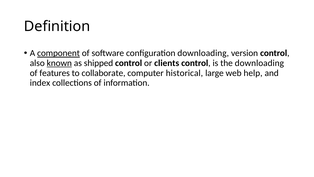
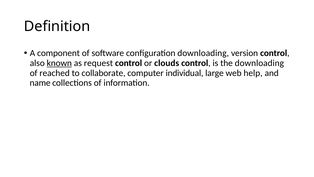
component underline: present -> none
shipped: shipped -> request
clients: clients -> clouds
features: features -> reached
historical: historical -> individual
index: index -> name
